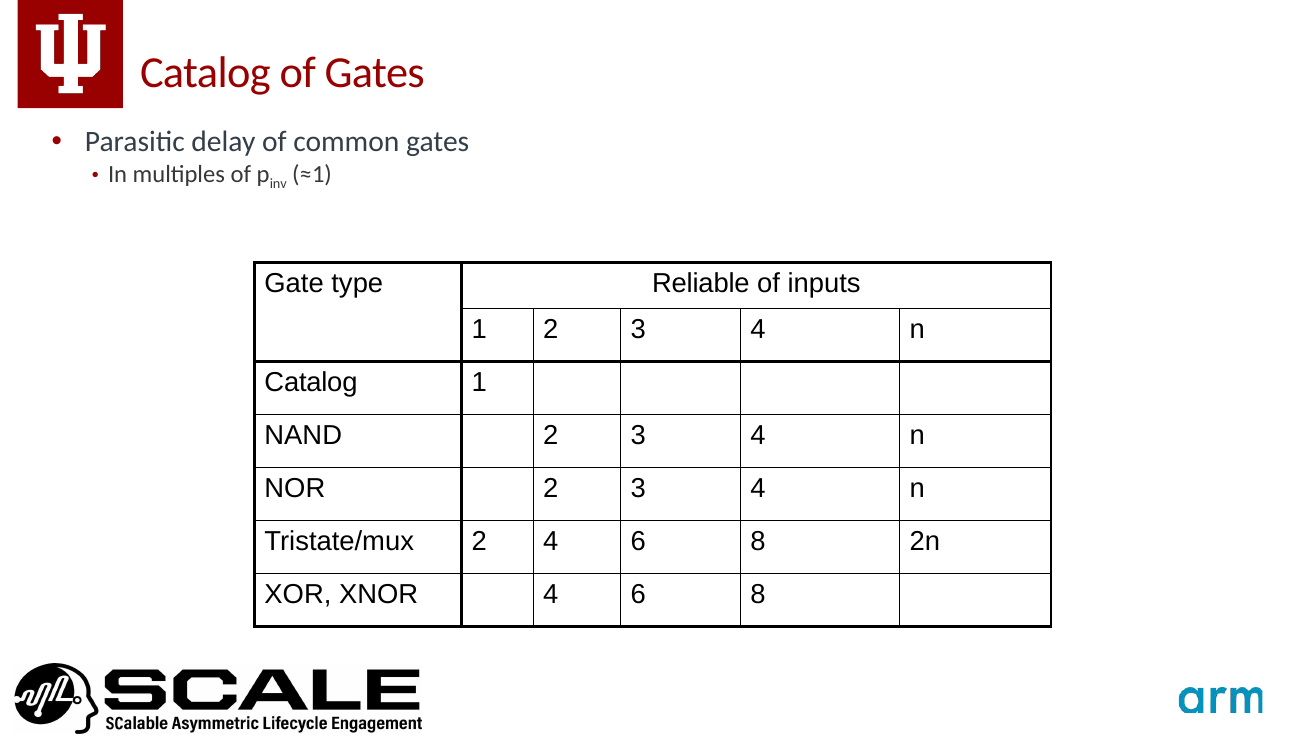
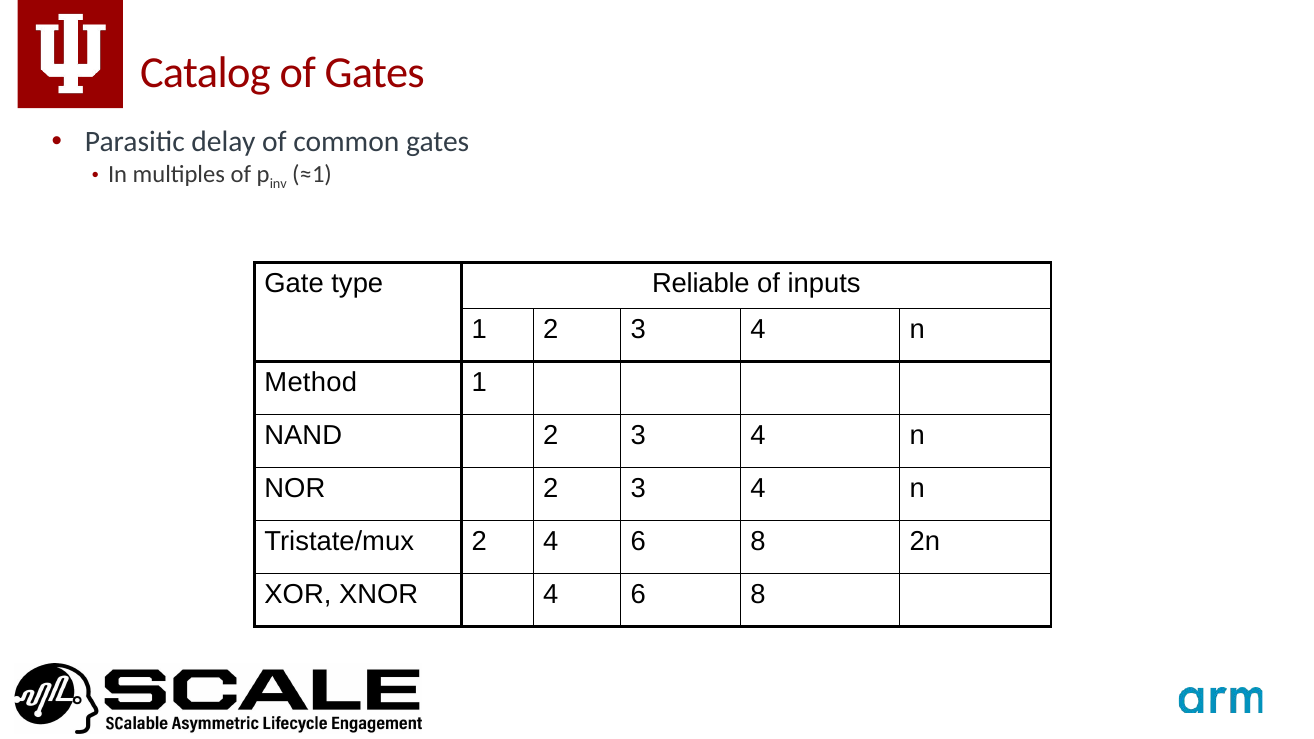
Catalog at (311, 383): Catalog -> Method
